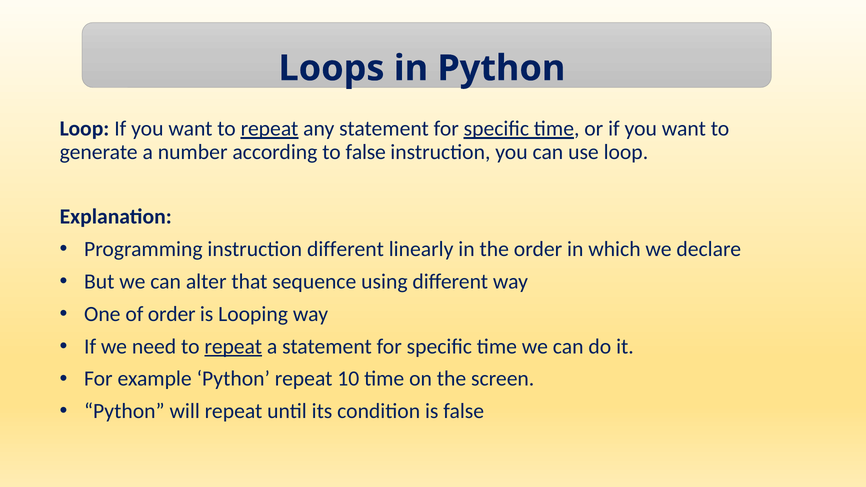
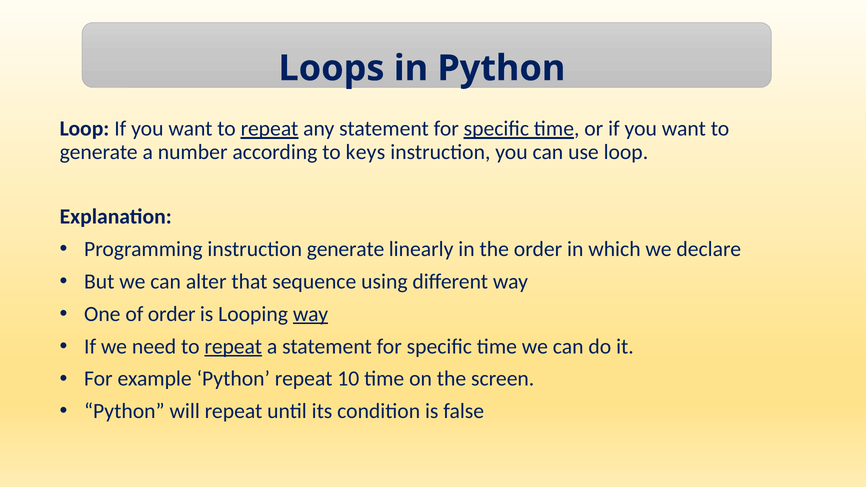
to false: false -> keys
instruction different: different -> generate
way at (310, 314) underline: none -> present
